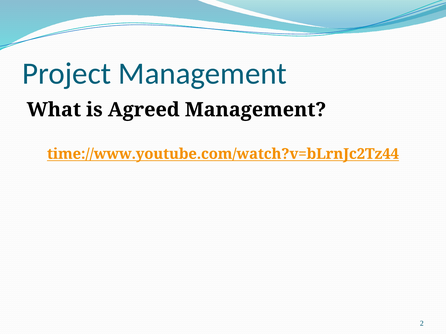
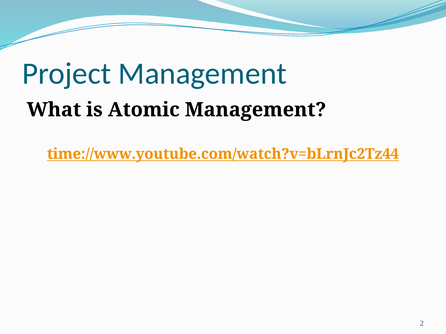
Agreed: Agreed -> Atomic
